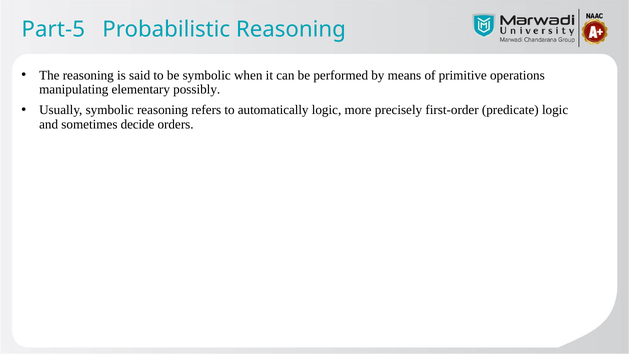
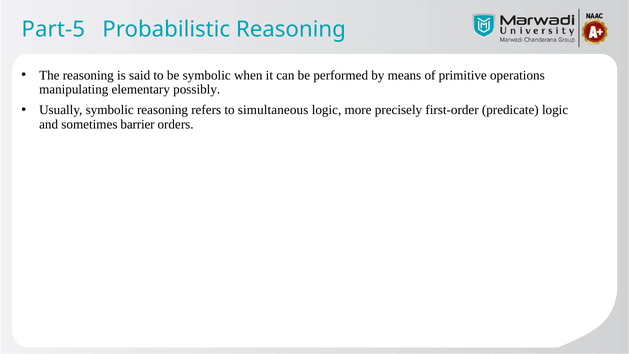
automatically: automatically -> simultaneous
decide: decide -> barrier
